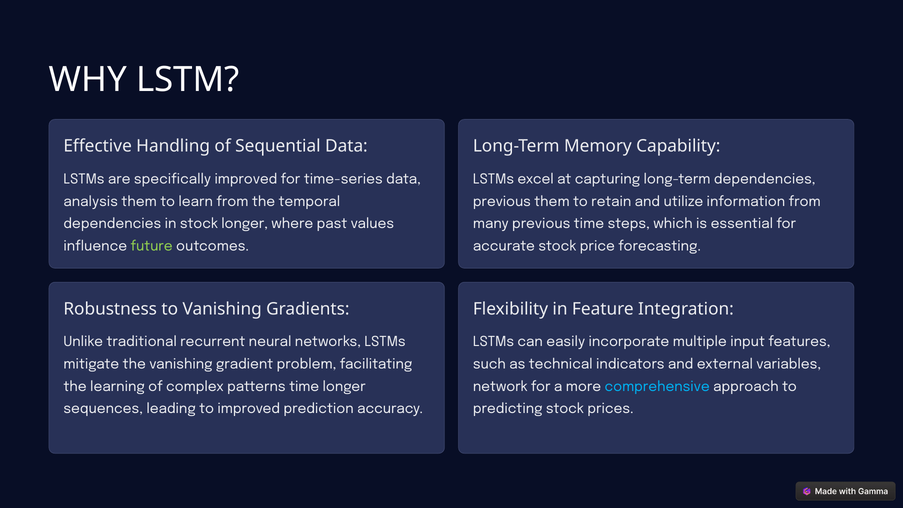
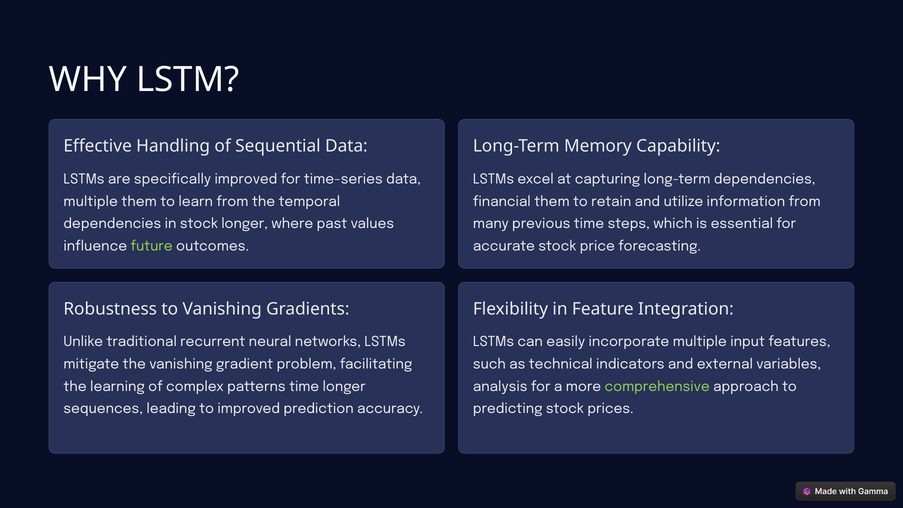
analysis at (91, 201): analysis -> multiple
previous at (502, 201): previous -> financial
network: network -> analysis
comprehensive colour: light blue -> light green
